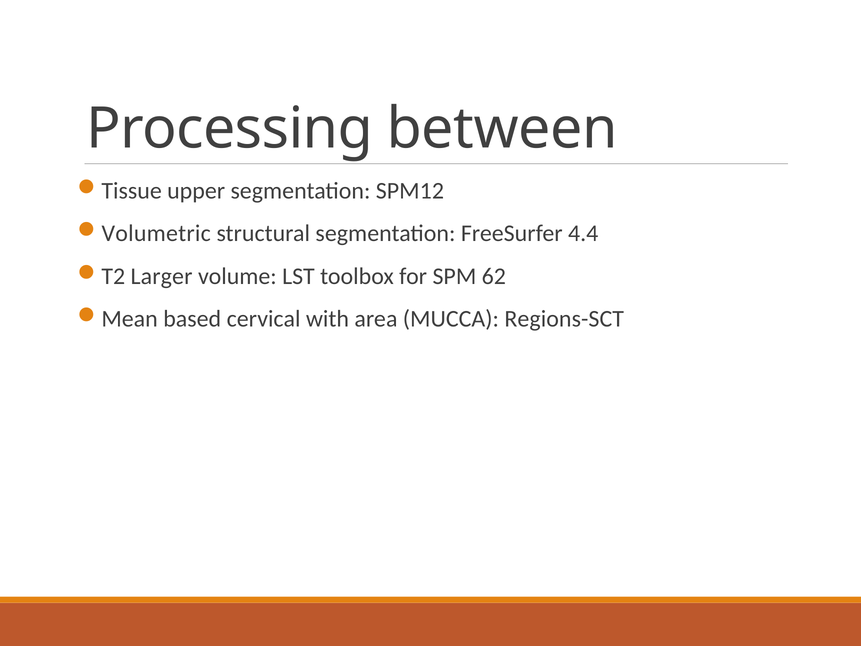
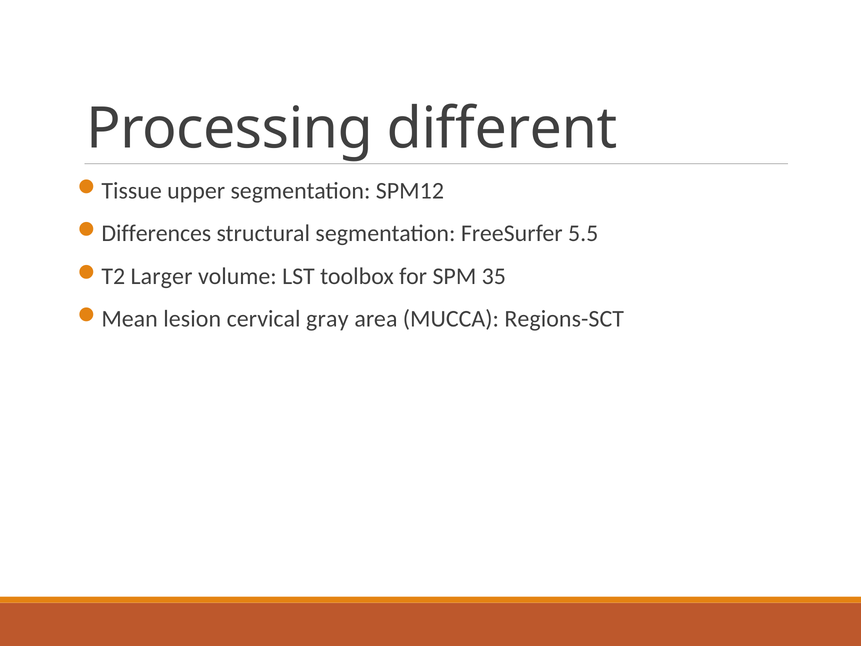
between: between -> different
Volumetric: Volumetric -> Differences
4.4: 4.4 -> 5.5
62: 62 -> 35
based: based -> lesion
with: with -> gray
